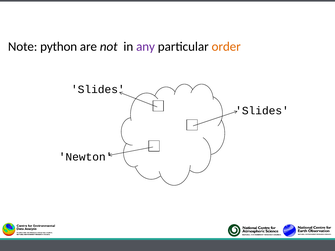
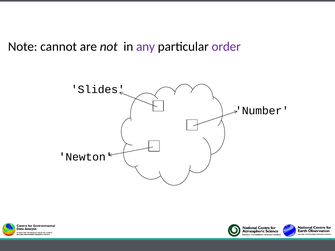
python: python -> cannot
order colour: orange -> purple
Slides at (262, 111): Slides -> Number
